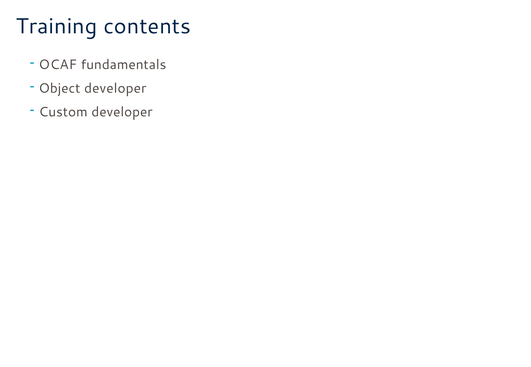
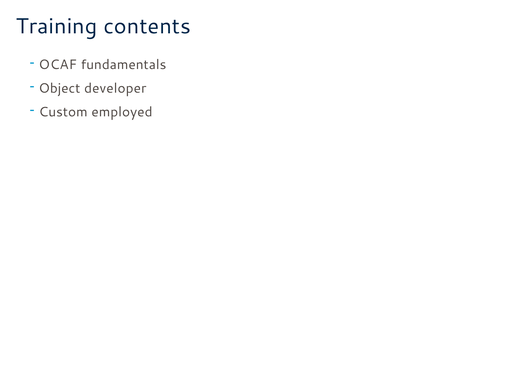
Custom developer: developer -> employed
